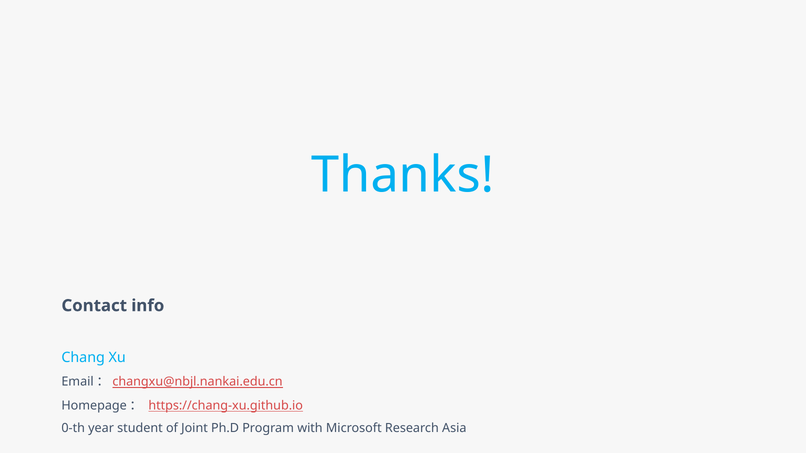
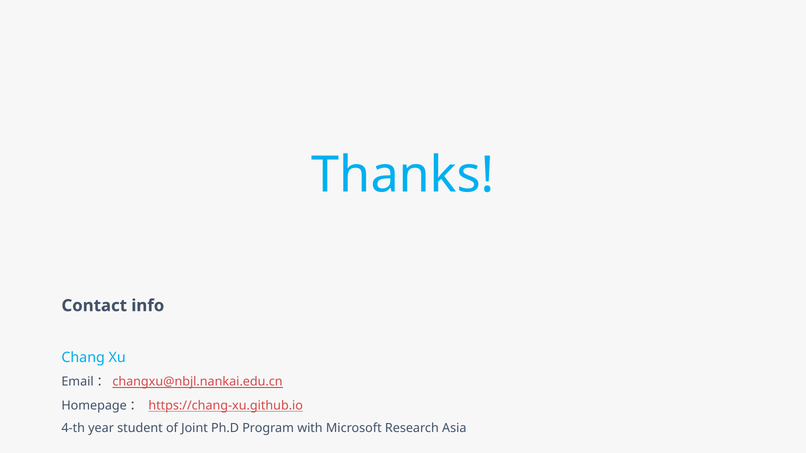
0-th: 0-th -> 4-th
